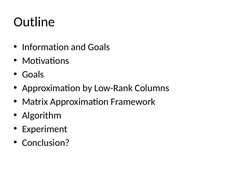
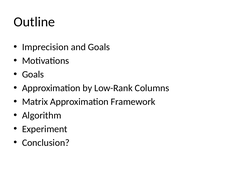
Information: Information -> Imprecision
